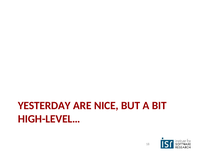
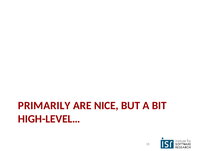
YESTERDAY: YESTERDAY -> PRIMARILY
